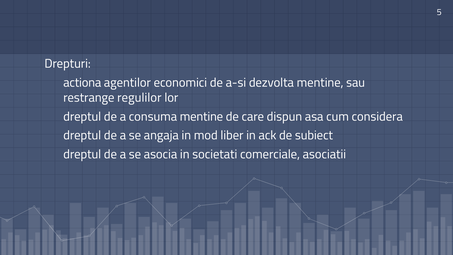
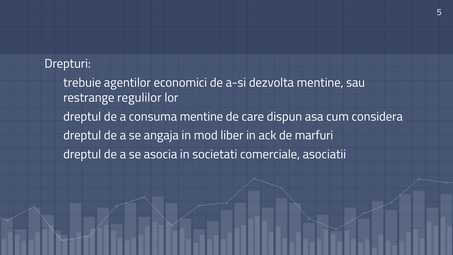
actiona: actiona -> trebuie
subiect: subiect -> marfuri
